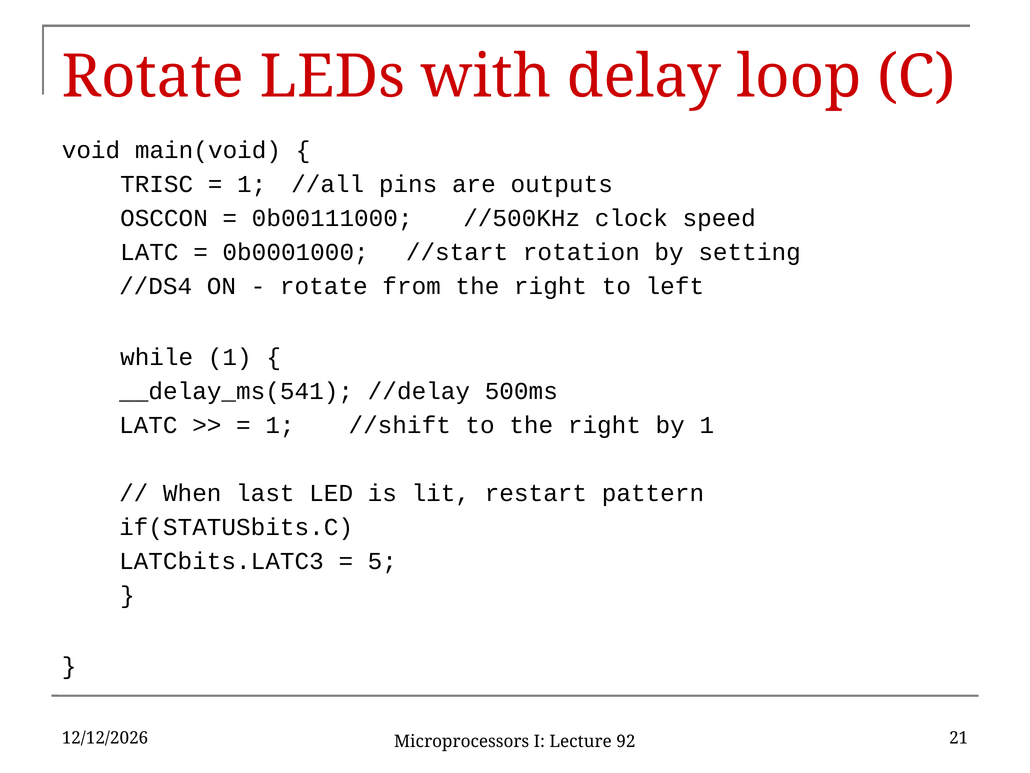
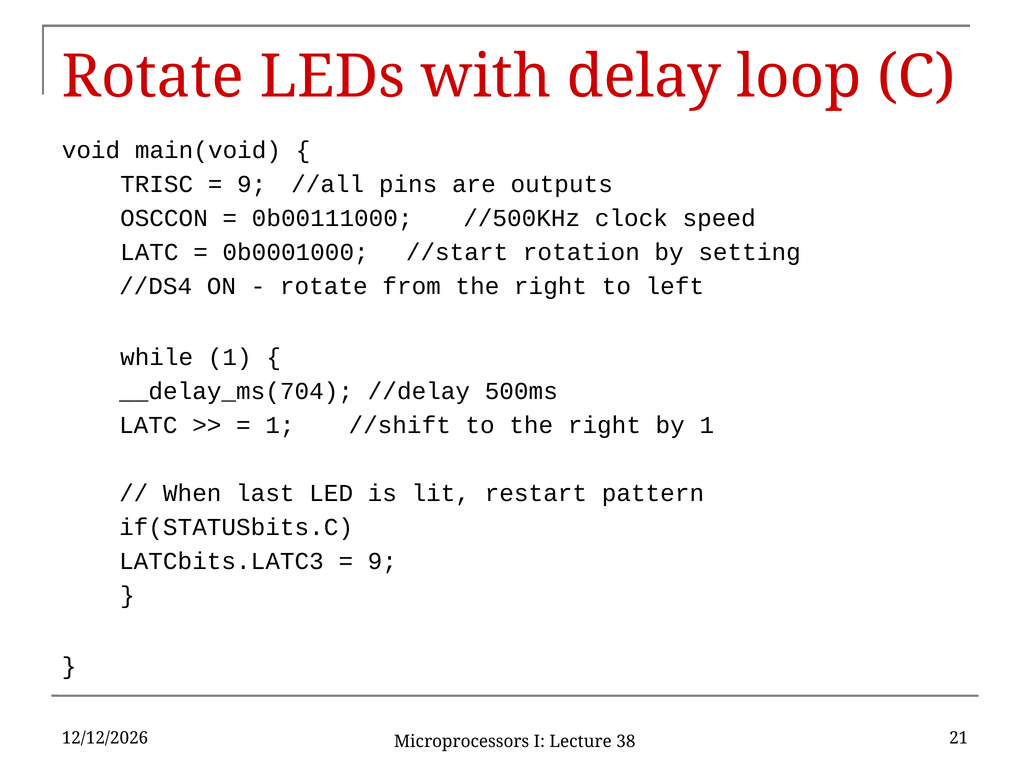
1 at (252, 184): 1 -> 9
__delay_ms(541: __delay_ms(541 -> __delay_ms(704
5 at (382, 561): 5 -> 9
92: 92 -> 38
